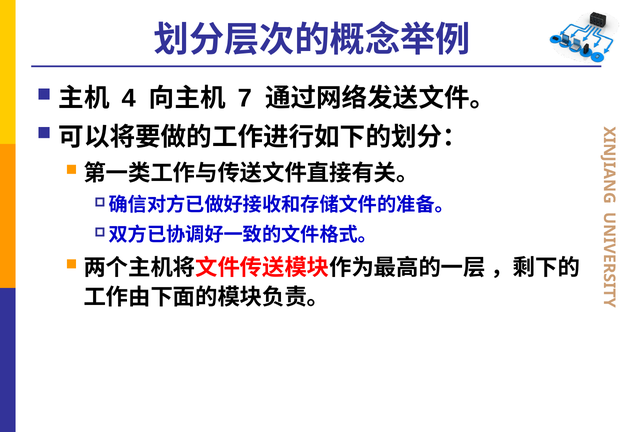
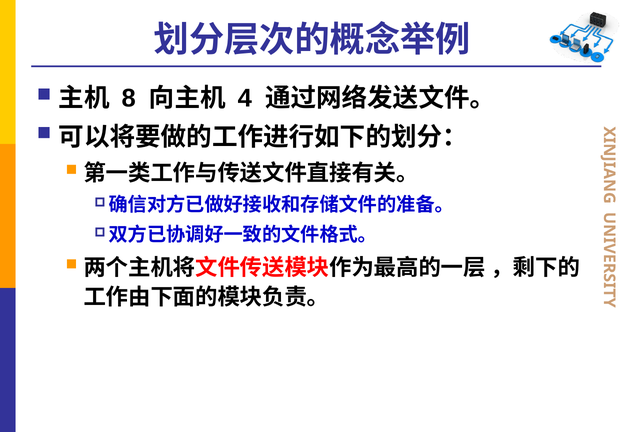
4: 4 -> 8
7: 7 -> 4
